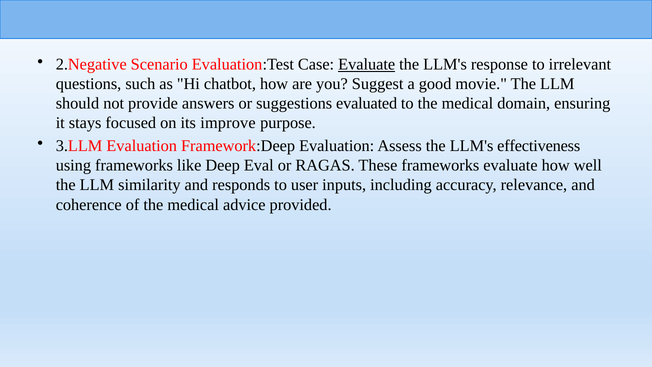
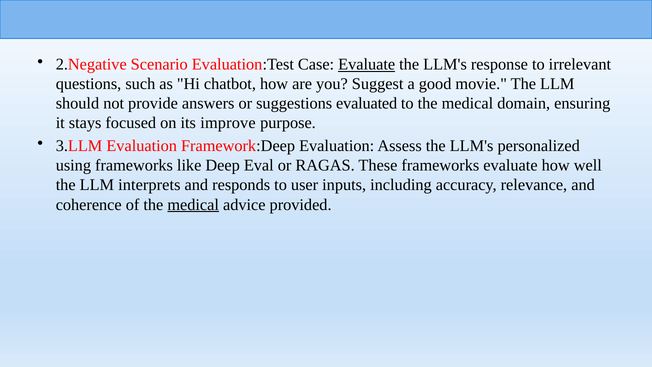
effectiveness: effectiveness -> personalized
similarity: similarity -> interprets
medical at (193, 204) underline: none -> present
